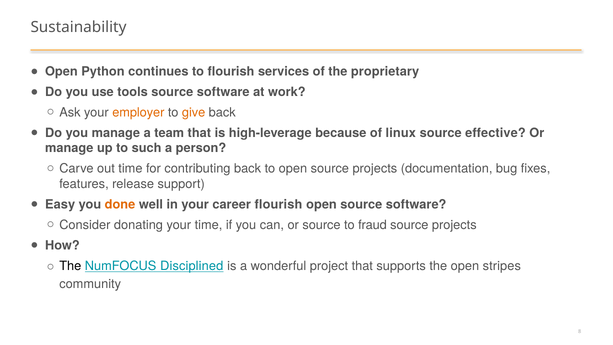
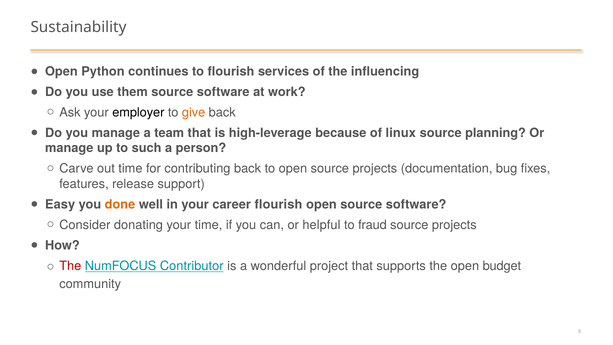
proprietary: proprietary -> influencing
tools: tools -> them
employer colour: orange -> black
effective: effective -> planning
or source: source -> helpful
The at (70, 266) colour: black -> red
Disciplined: Disciplined -> Contributor
stripes: stripes -> budget
